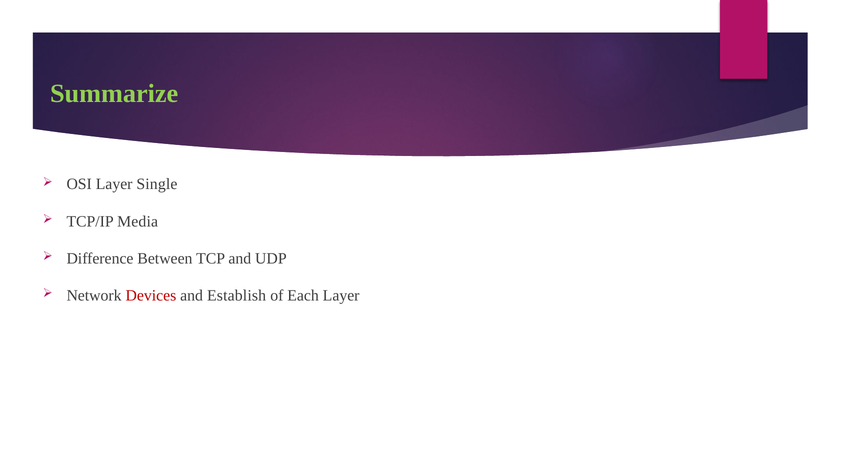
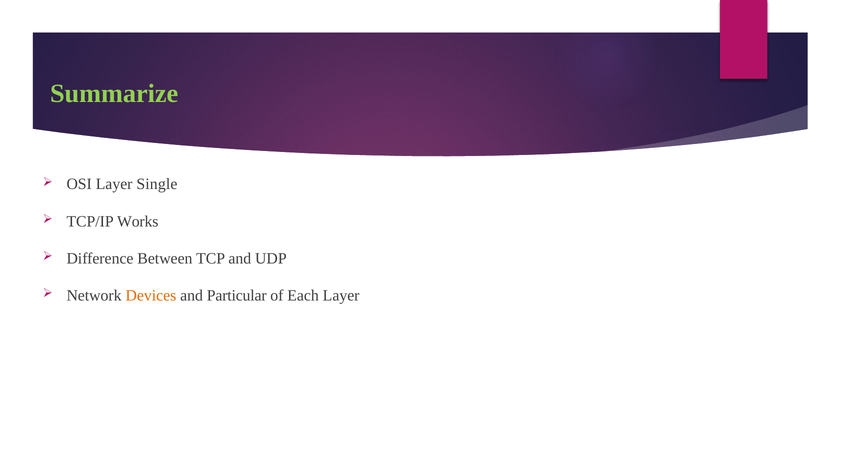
Media: Media -> Works
Devices colour: red -> orange
Establish: Establish -> Particular
